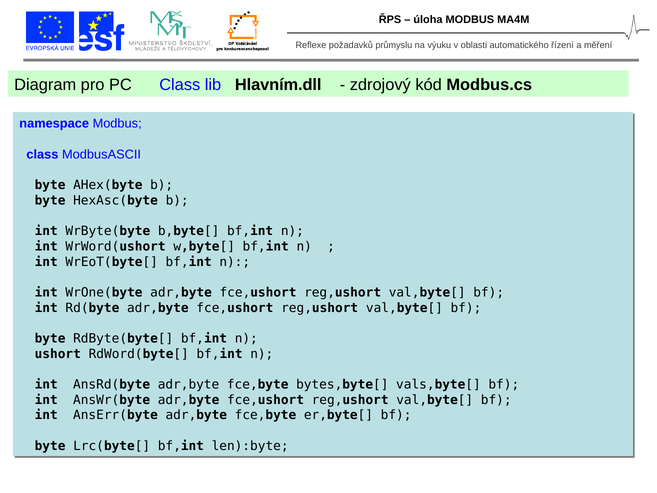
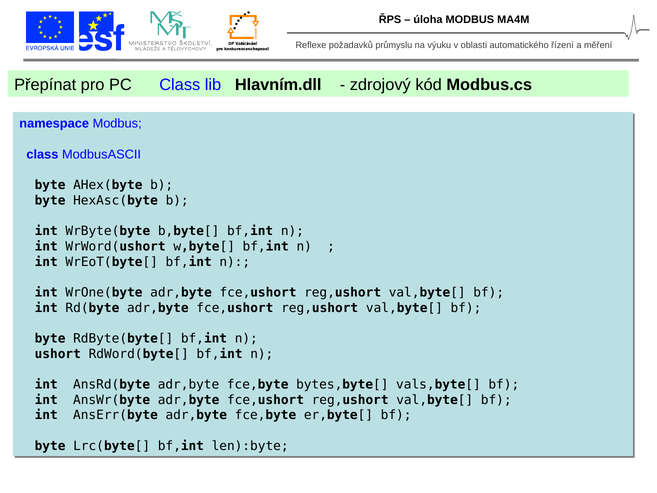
Diagram: Diagram -> Přepínat
